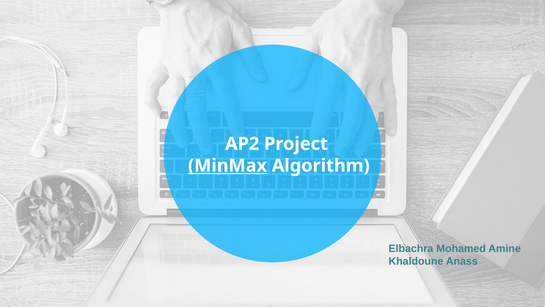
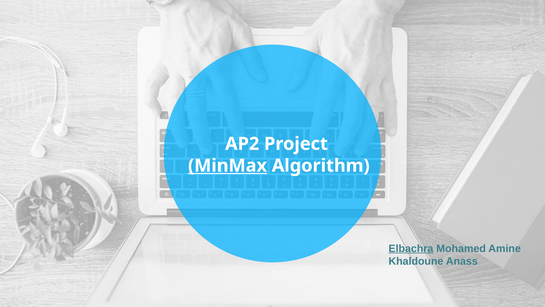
Elbachra underline: none -> present
